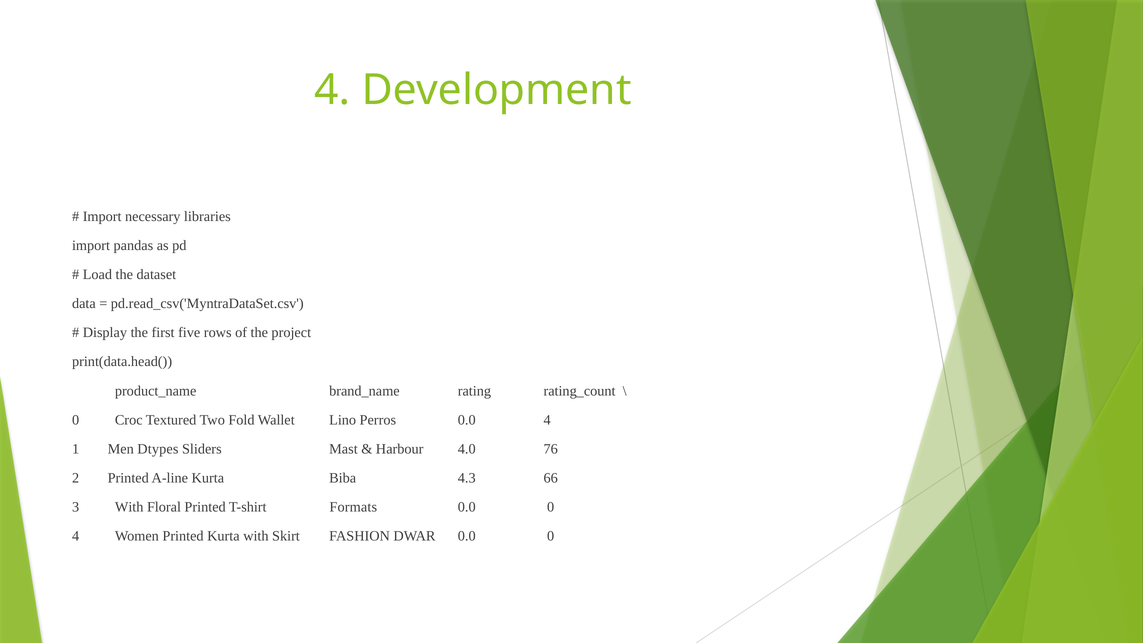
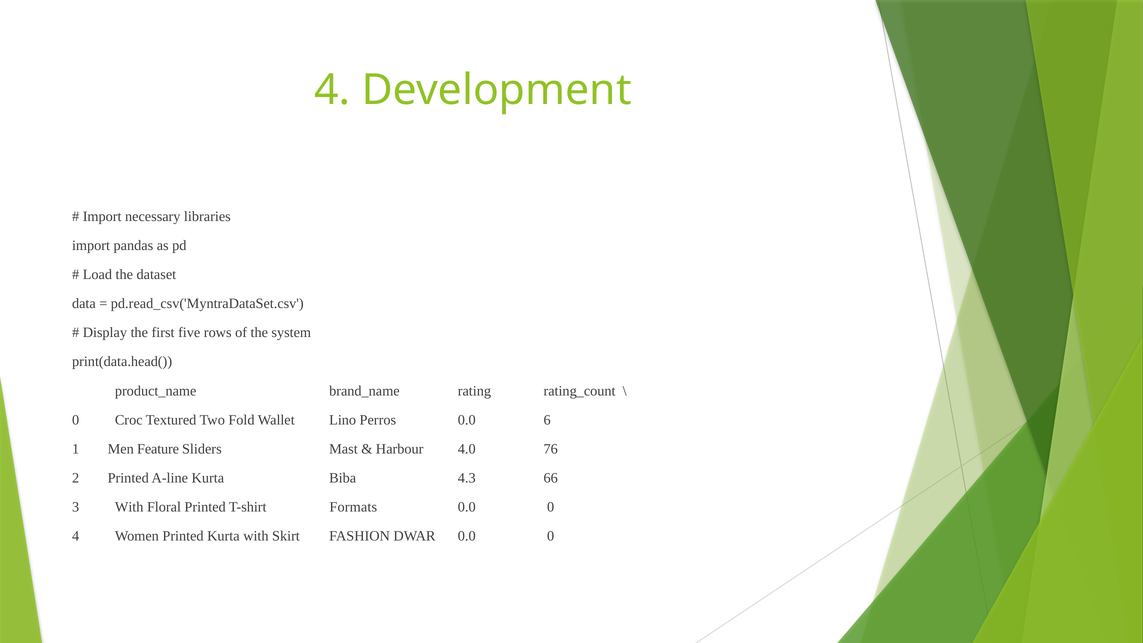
project: project -> system
0.0 4: 4 -> 6
Dtypes: Dtypes -> Feature
